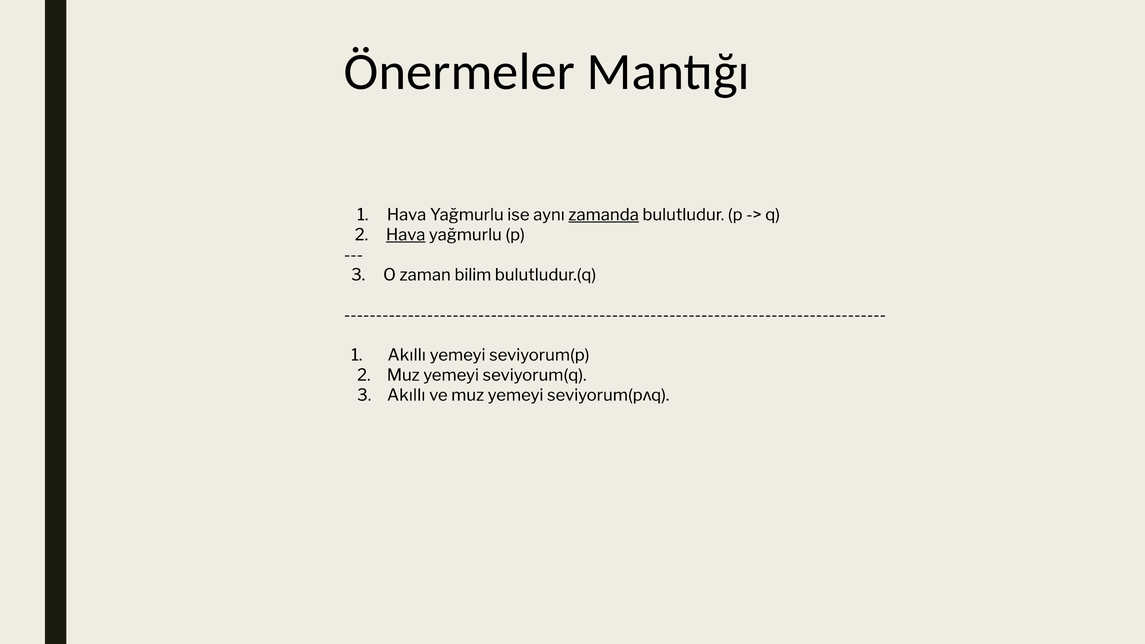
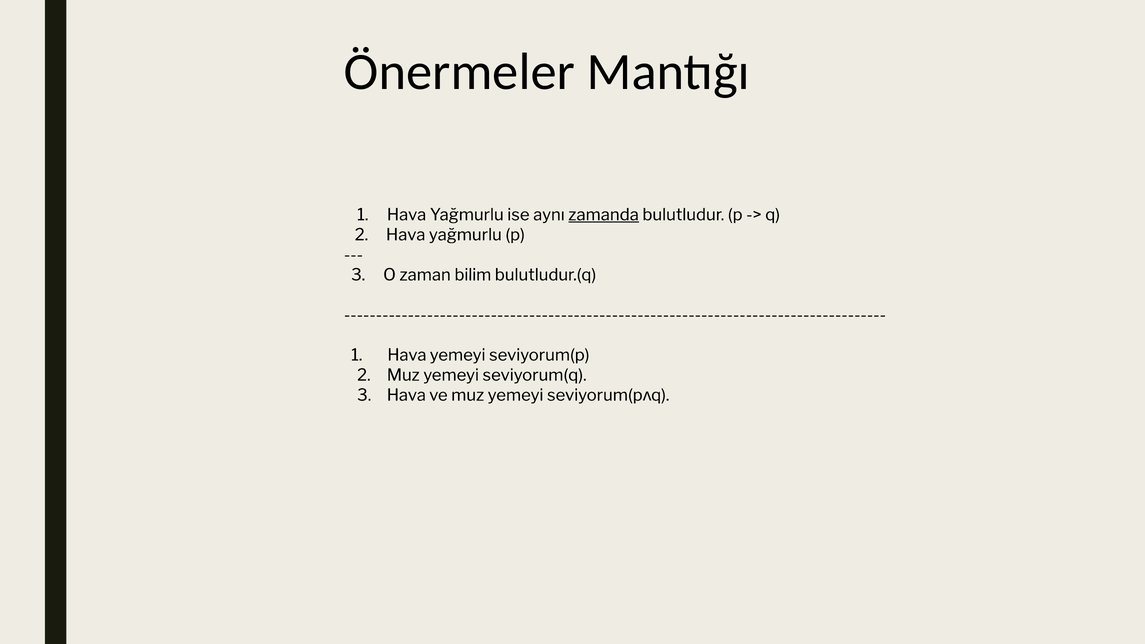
Hava at (406, 235) underline: present -> none
Akıllı at (407, 355): Akıllı -> Hava
3 Akıllı: Akıllı -> Hava
